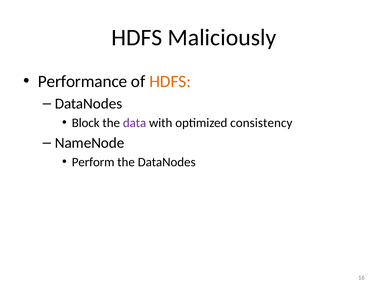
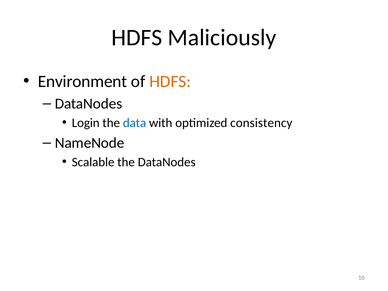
Performance: Performance -> Environment
Block: Block -> Login
data colour: purple -> blue
Perform: Perform -> Scalable
